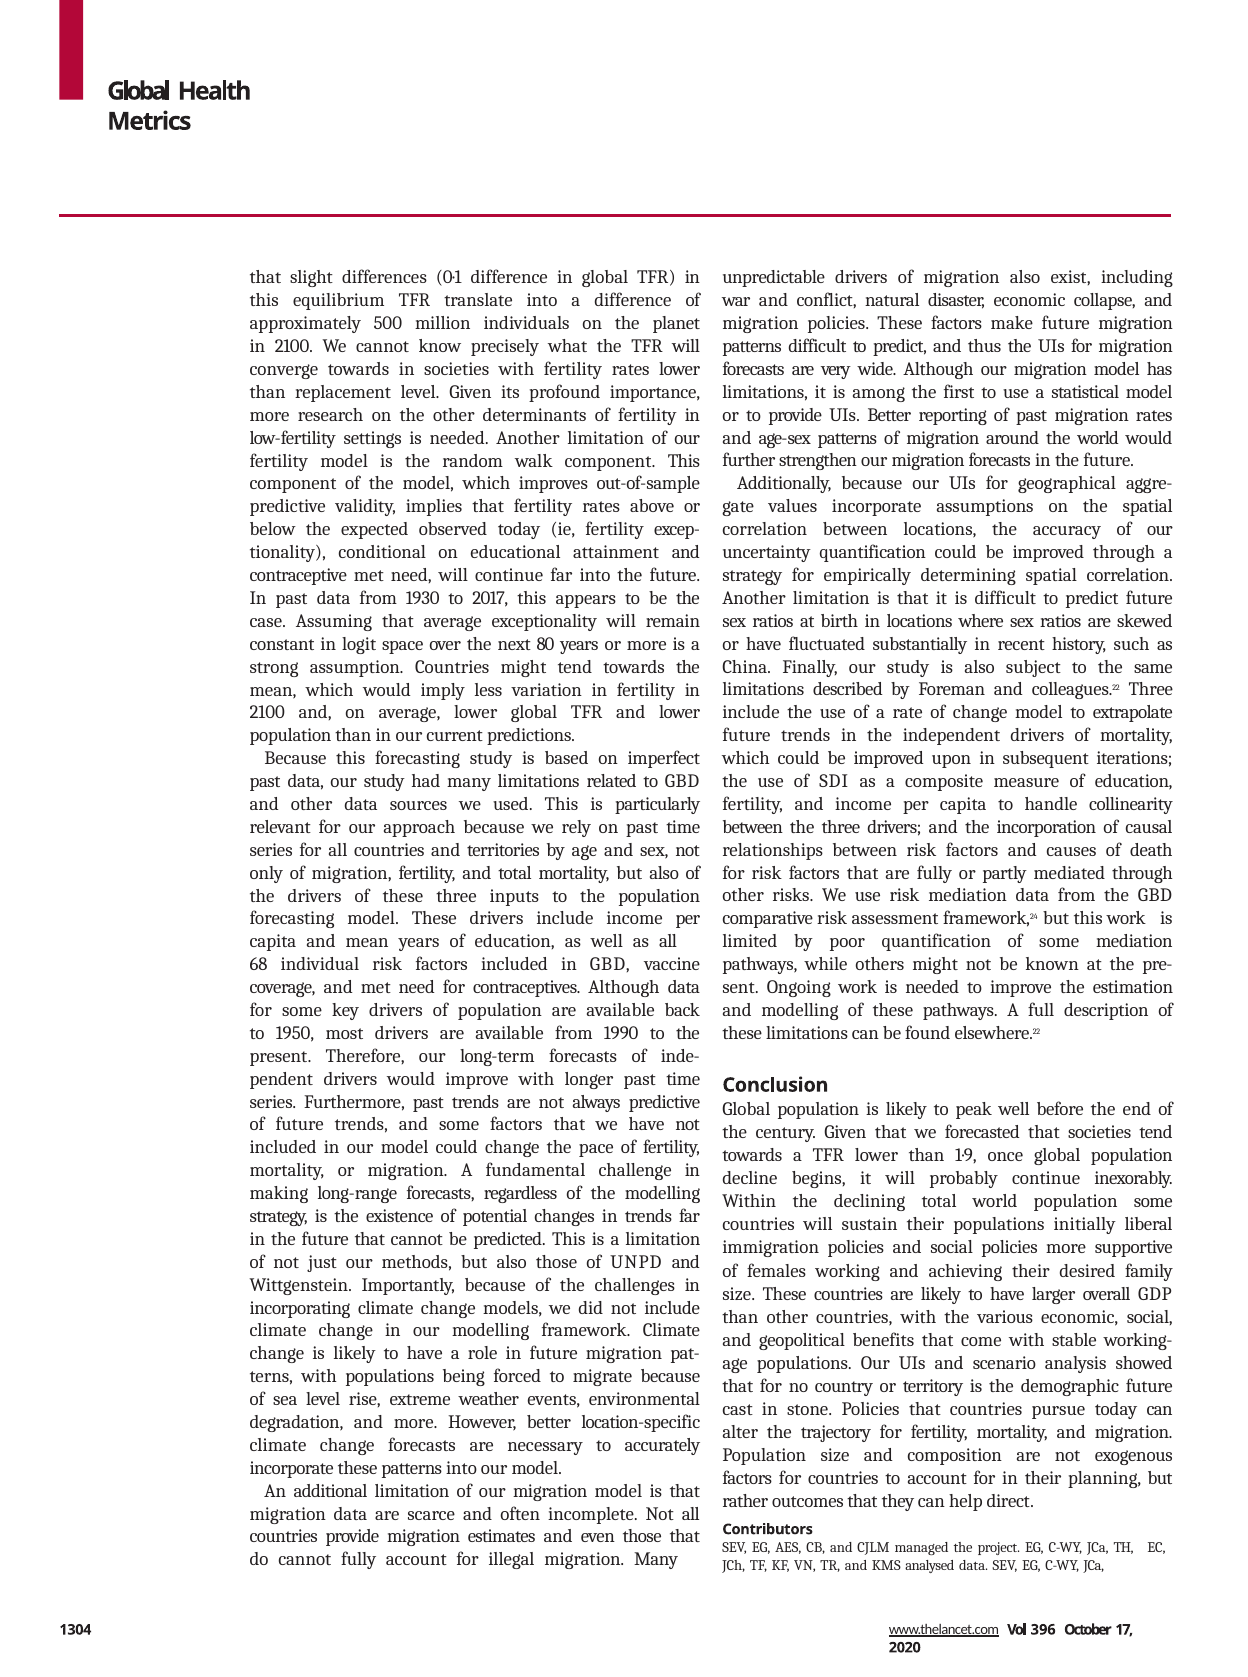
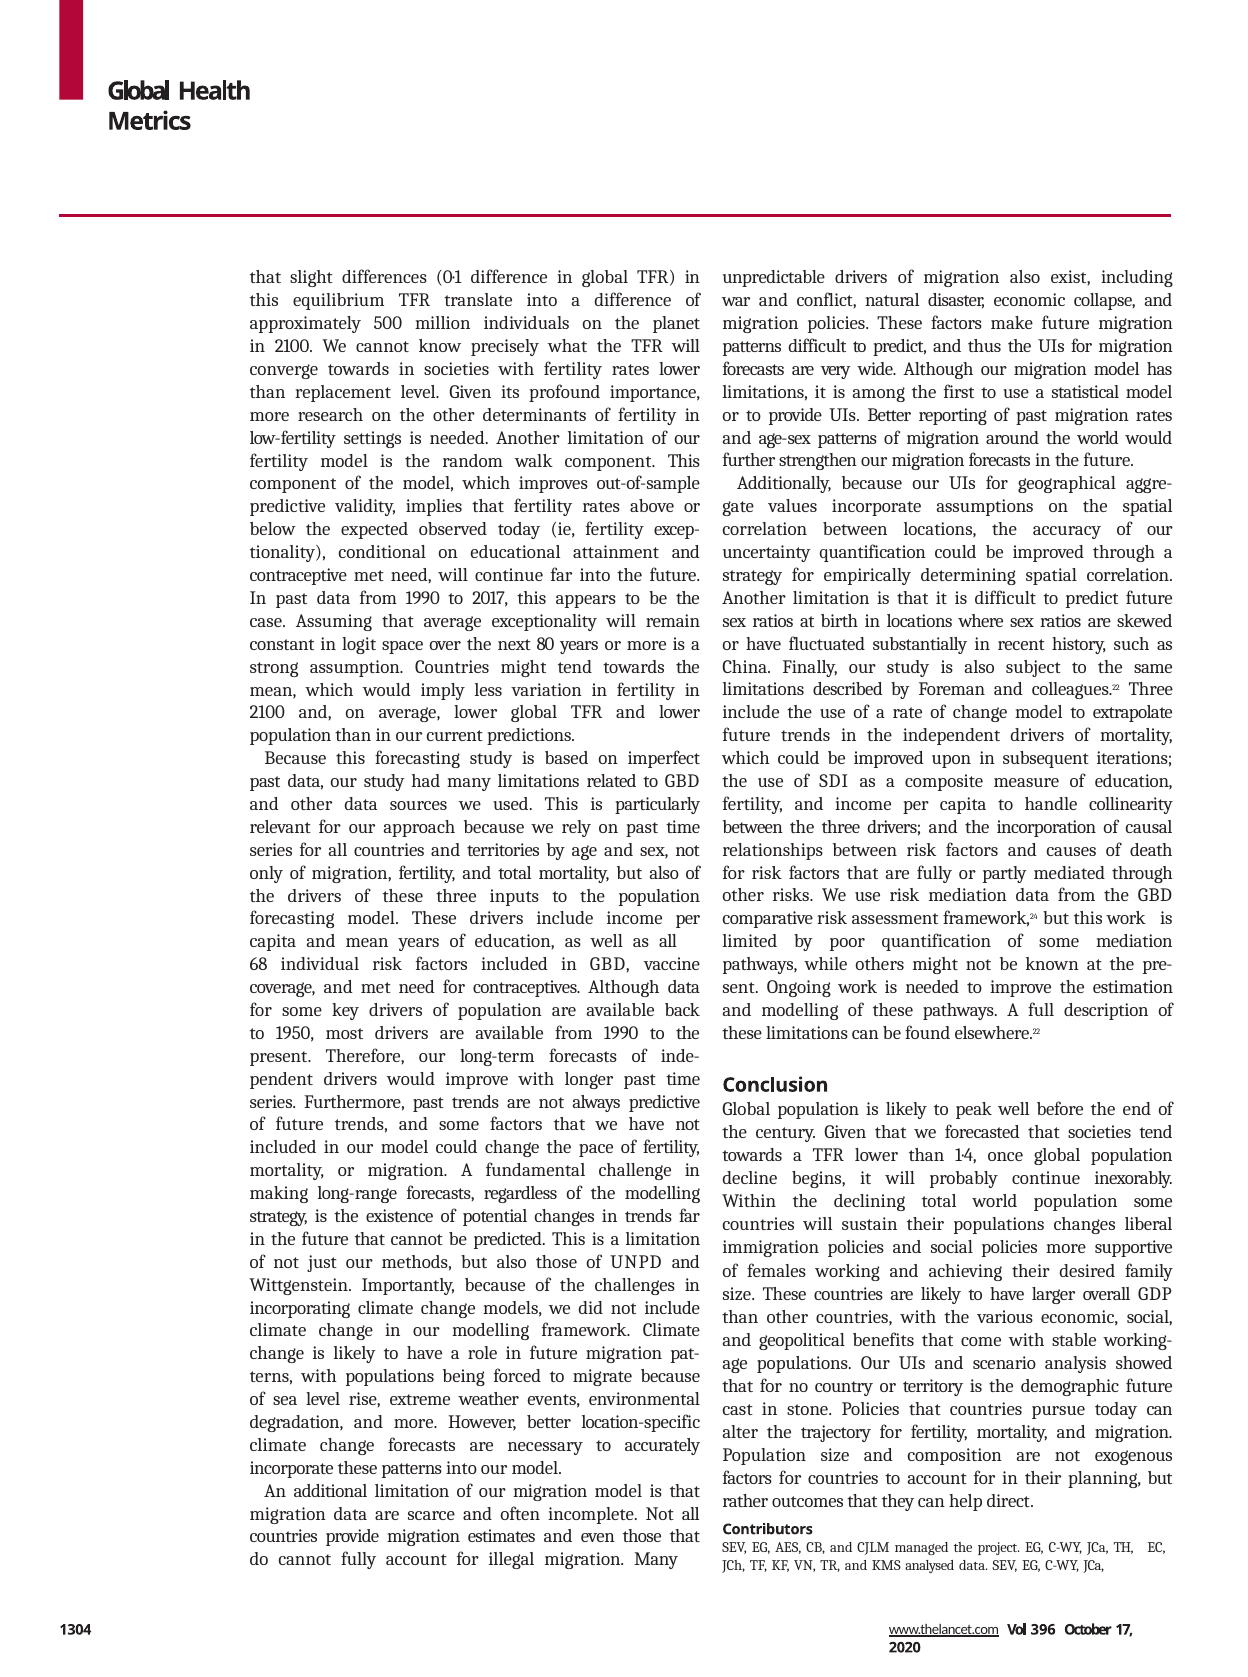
data from 1930: 1930 -> 1990
1·9: 1·9 -> 1·4
populations initially: initially -> changes
